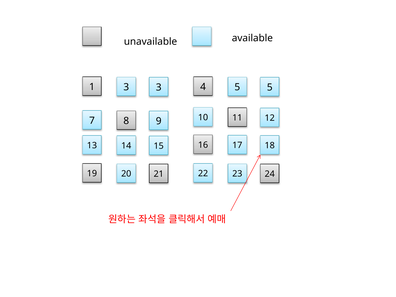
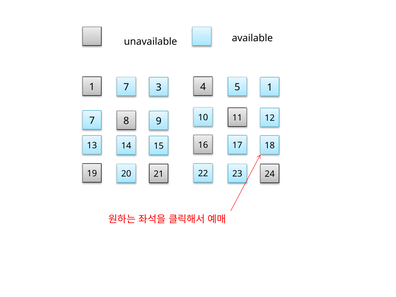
1 3: 3 -> 7
5 5: 5 -> 1
